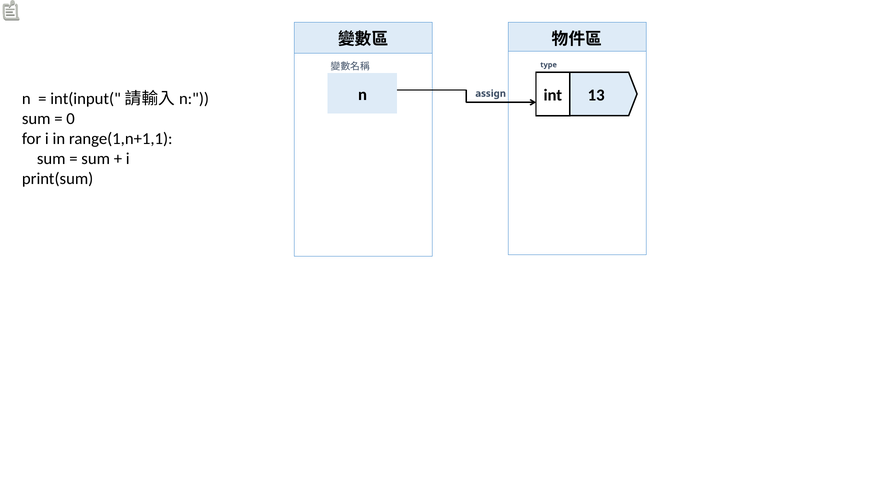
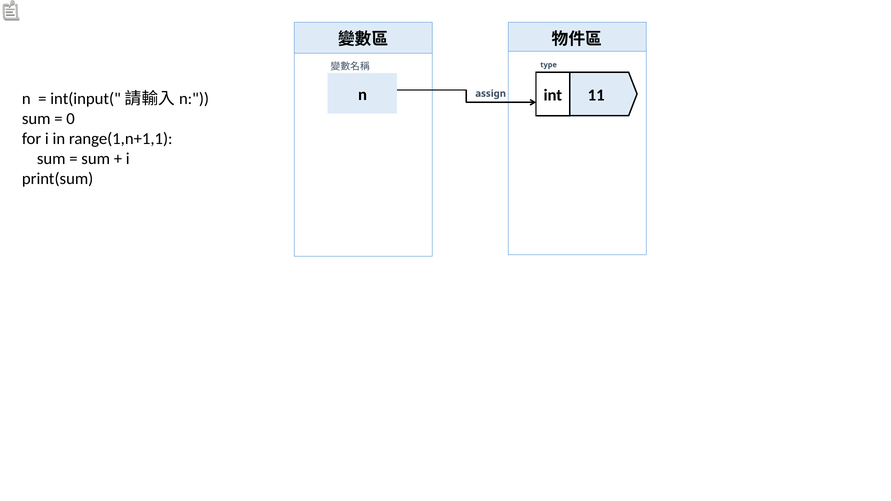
13: 13 -> 11
